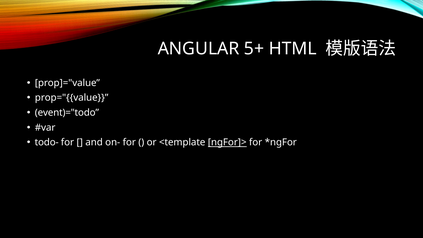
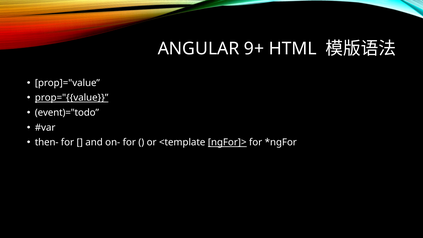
5+: 5+ -> 9+
prop="{{value underline: none -> present
todo-: todo- -> then-
